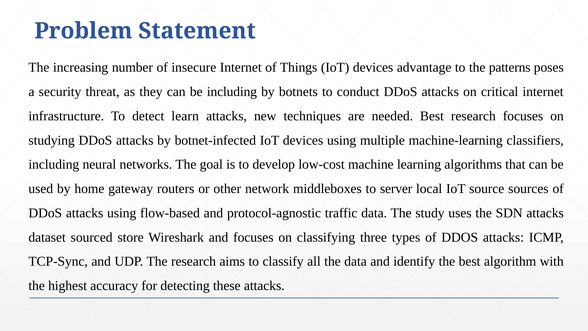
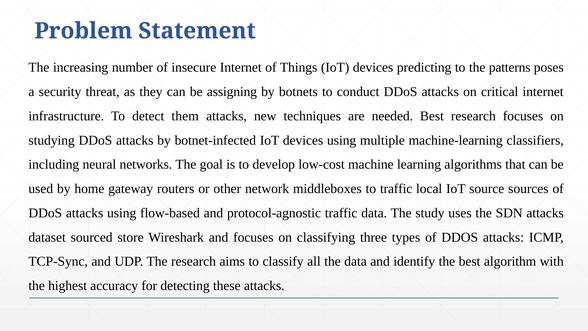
advantage: advantage -> predicting
be including: including -> assigning
learn: learn -> them
to server: server -> traffic
